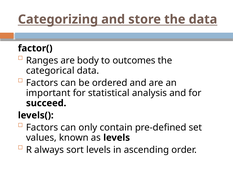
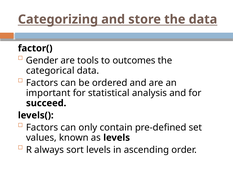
Ranges: Ranges -> Gender
body: body -> tools
